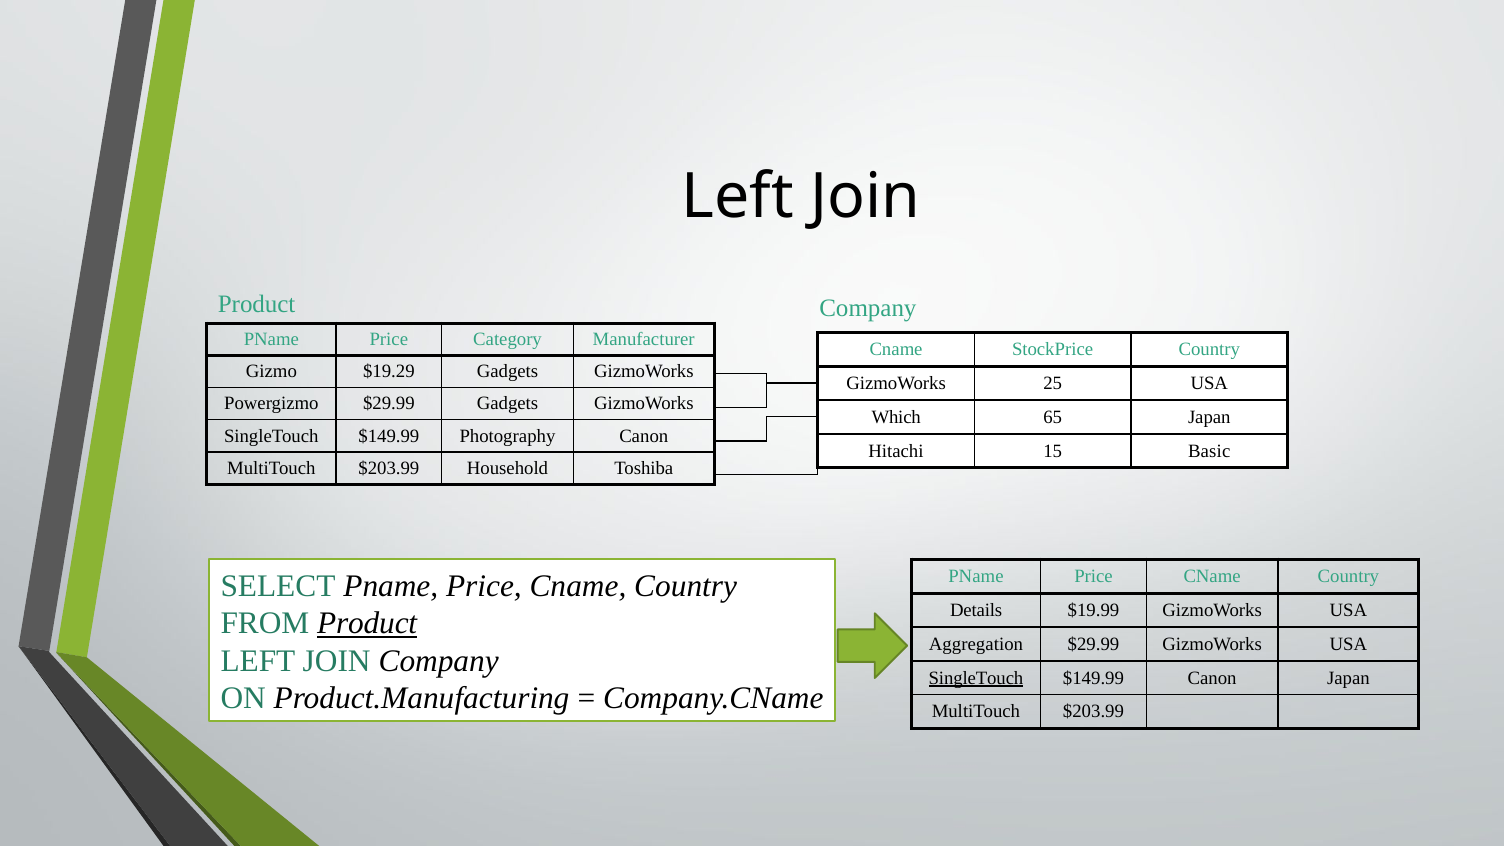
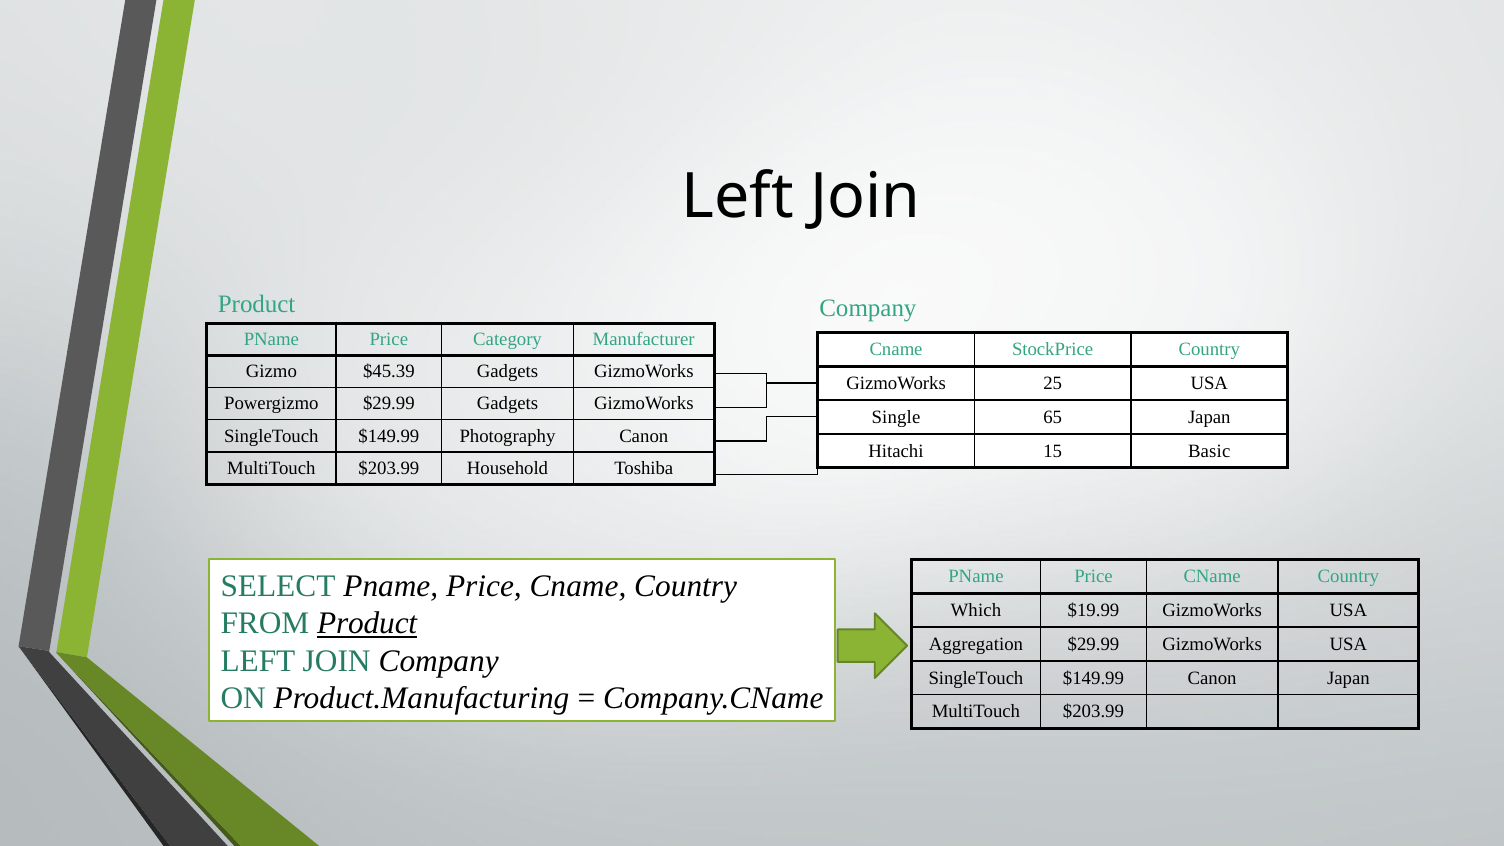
$19.29: $19.29 -> $45.39
Which: Which -> Single
Details: Details -> Which
SingleTouch at (976, 678) underline: present -> none
